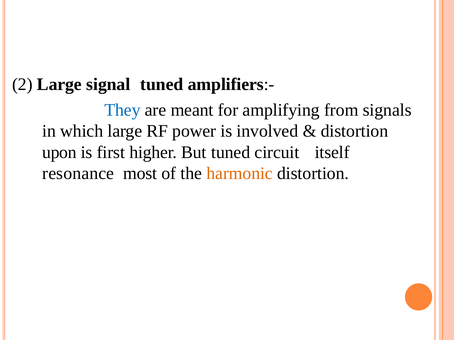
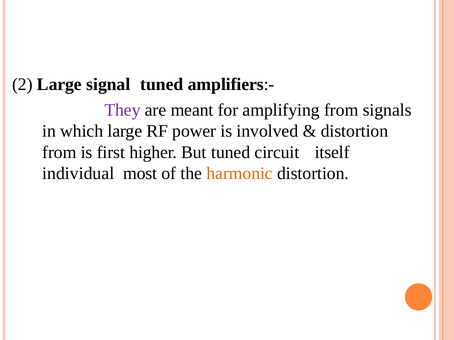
They colour: blue -> purple
upon at (59, 153): upon -> from
resonance: resonance -> individual
